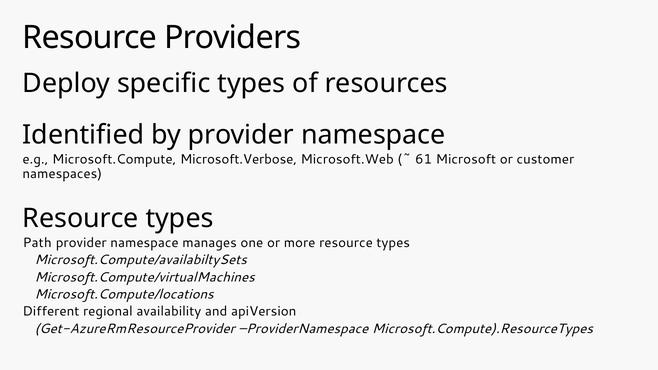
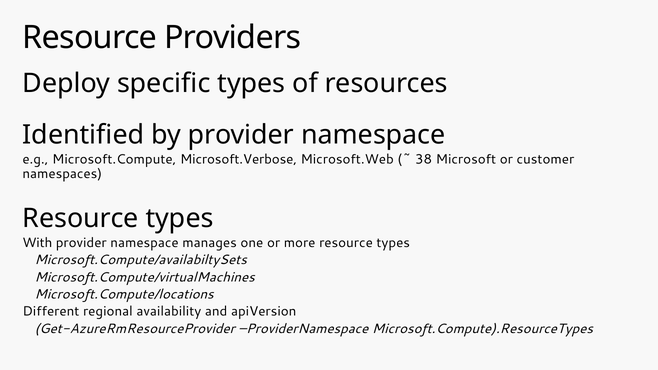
61: 61 -> 38
Path: Path -> With
